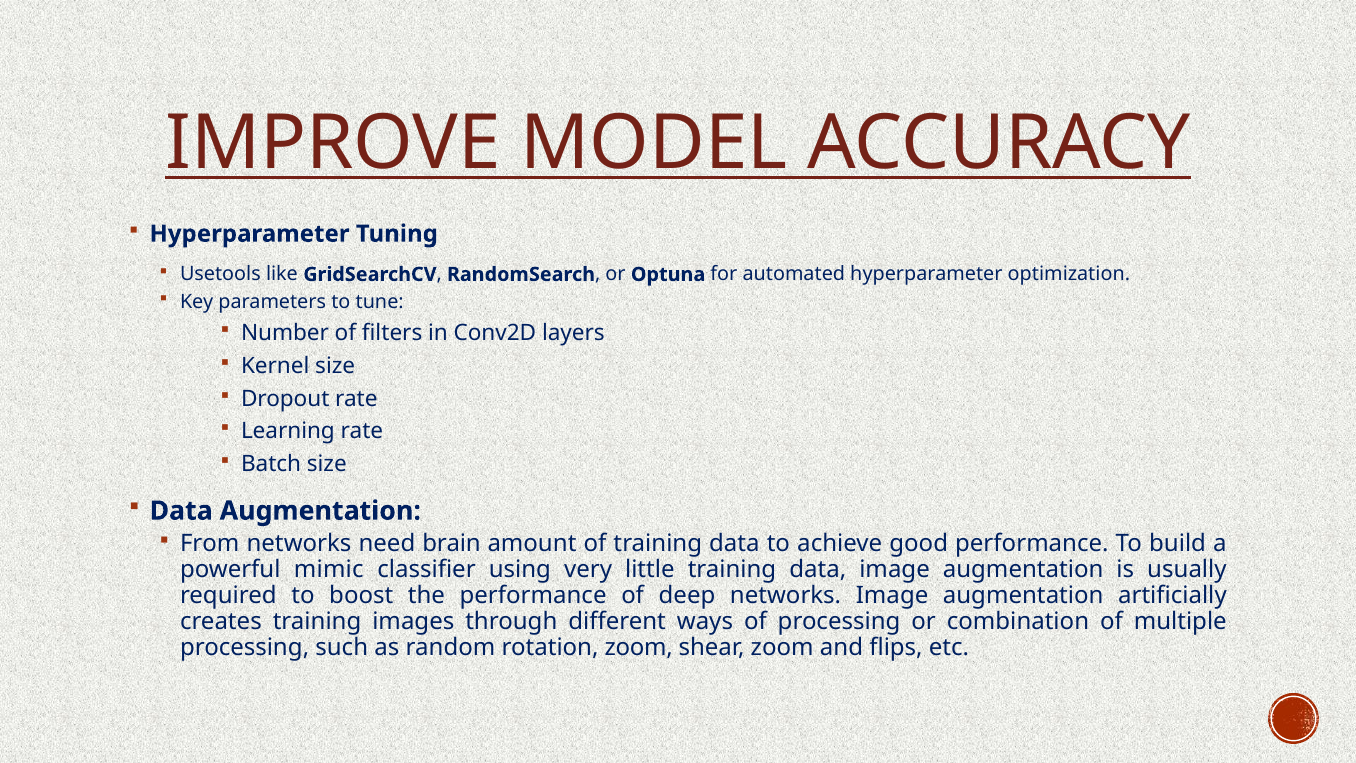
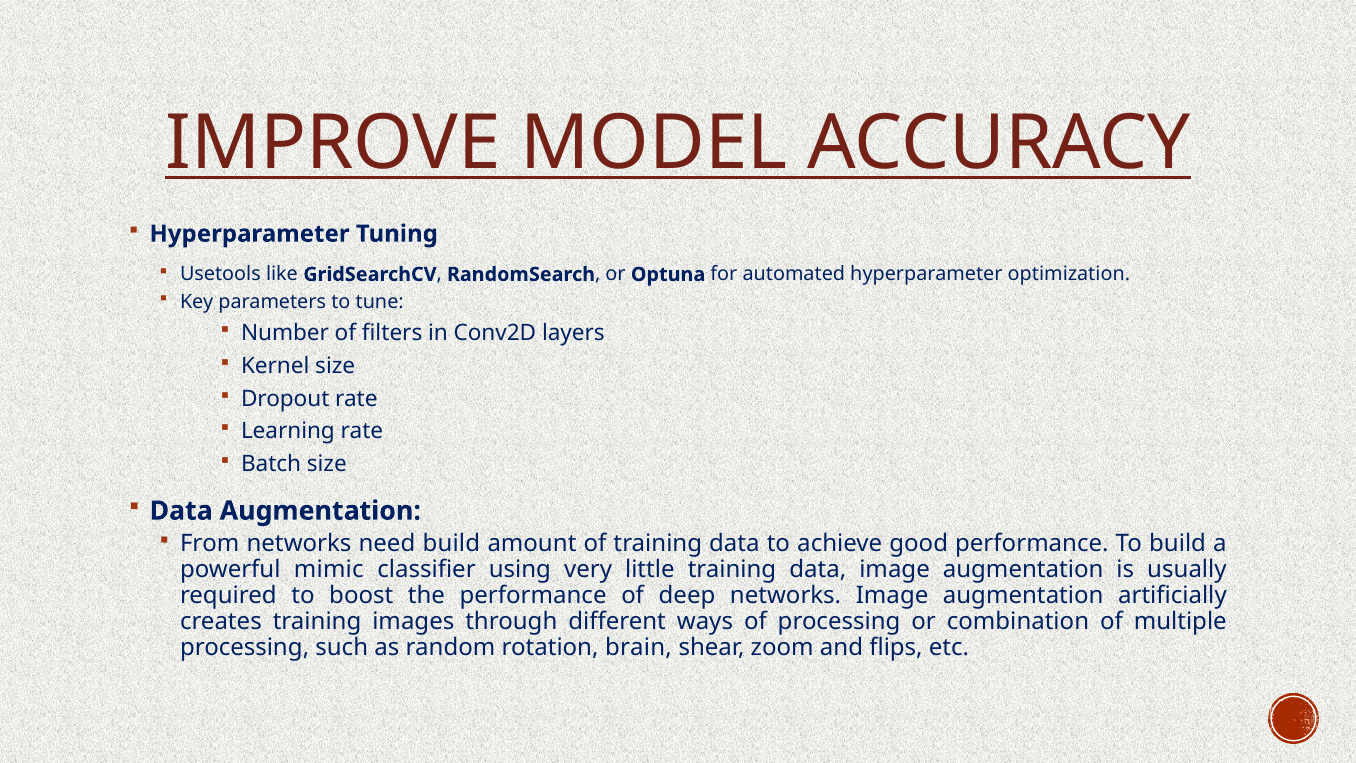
need brain: brain -> build
rotation zoom: zoom -> brain
